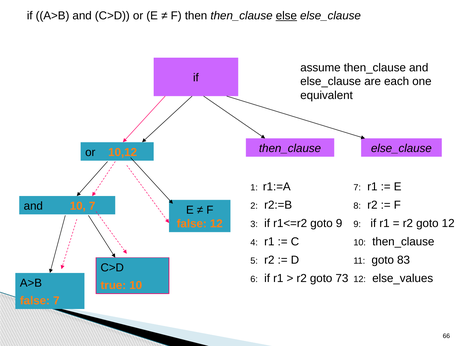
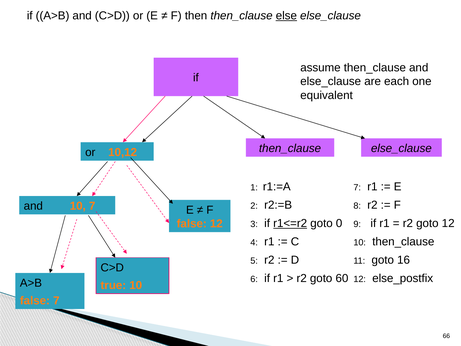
r1<=r2 underline: none -> present
goto 9: 9 -> 0
83: 83 -> 16
73: 73 -> 60
else_values: else_values -> else_postfix
